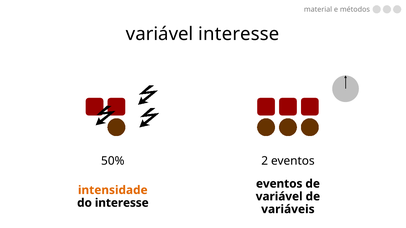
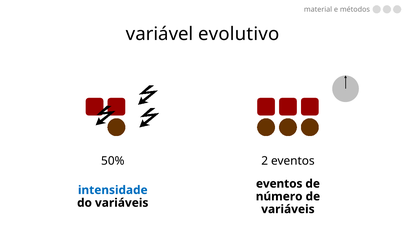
variável interesse: interesse -> evolutivo
intensidade colour: orange -> blue
variável at (279, 197): variável -> número
do interesse: interesse -> variáveis
